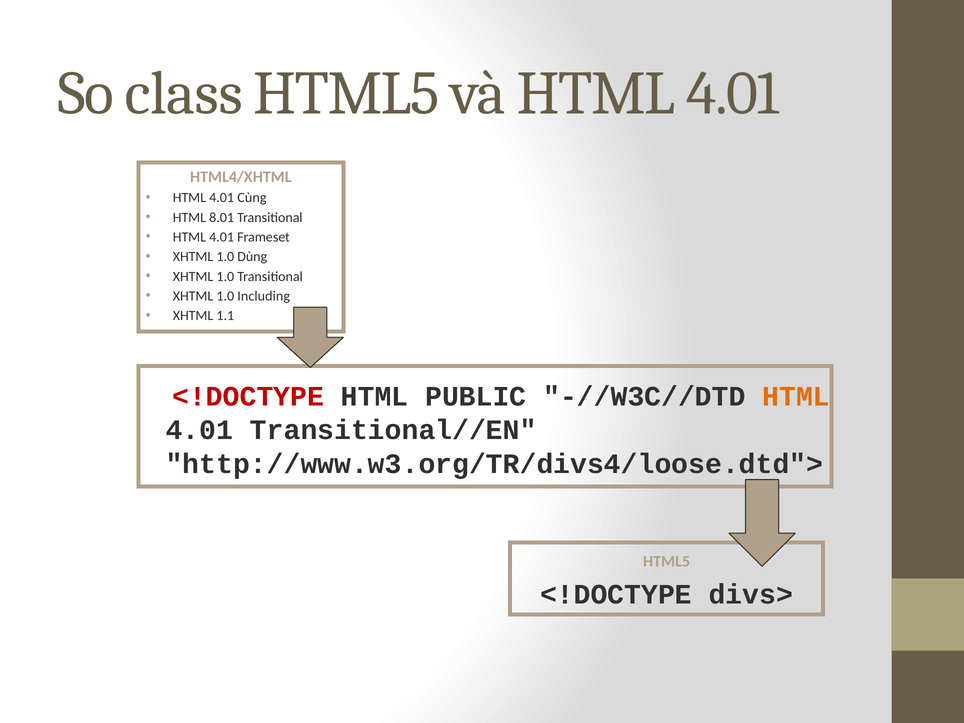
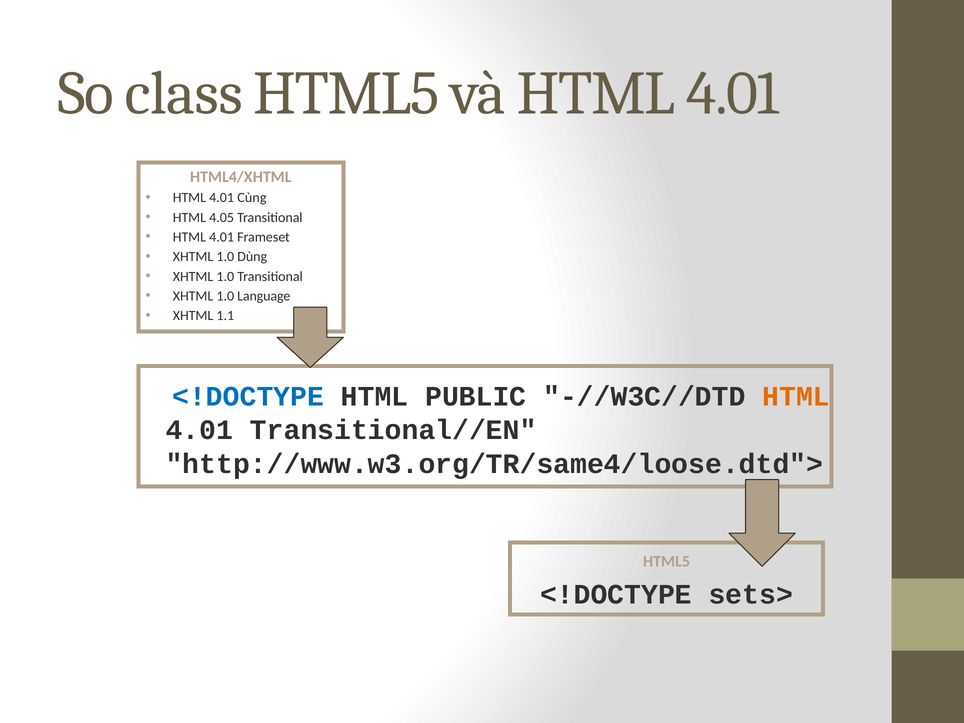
8.01: 8.01 -> 4.05
Including: Including -> Language
<!DOCTYPE at (248, 396) colour: red -> blue
http://www.w3.org/TR/divs4/loose.dtd">: http://www.w3.org/TR/divs4/loose.dtd"> -> http://www.w3.org/TR/same4/loose.dtd">
divs>: divs> -> sets>
